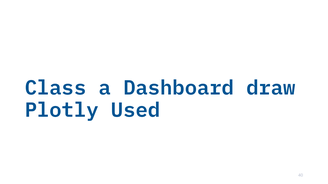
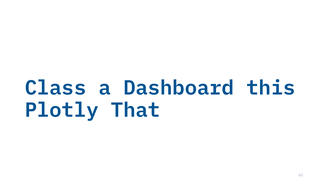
draw: draw -> this
Used: Used -> That
